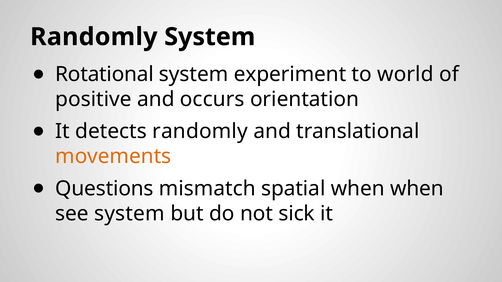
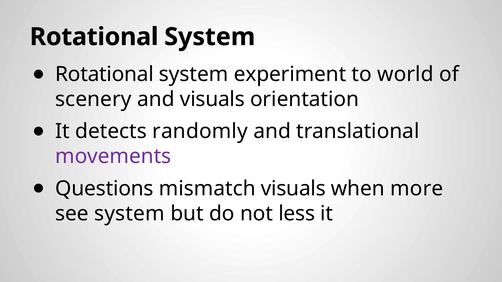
Randomly at (94, 37): Randomly -> Rotational
positive: positive -> scenery
and occurs: occurs -> visuals
movements colour: orange -> purple
mismatch spatial: spatial -> visuals
when when: when -> more
sick: sick -> less
